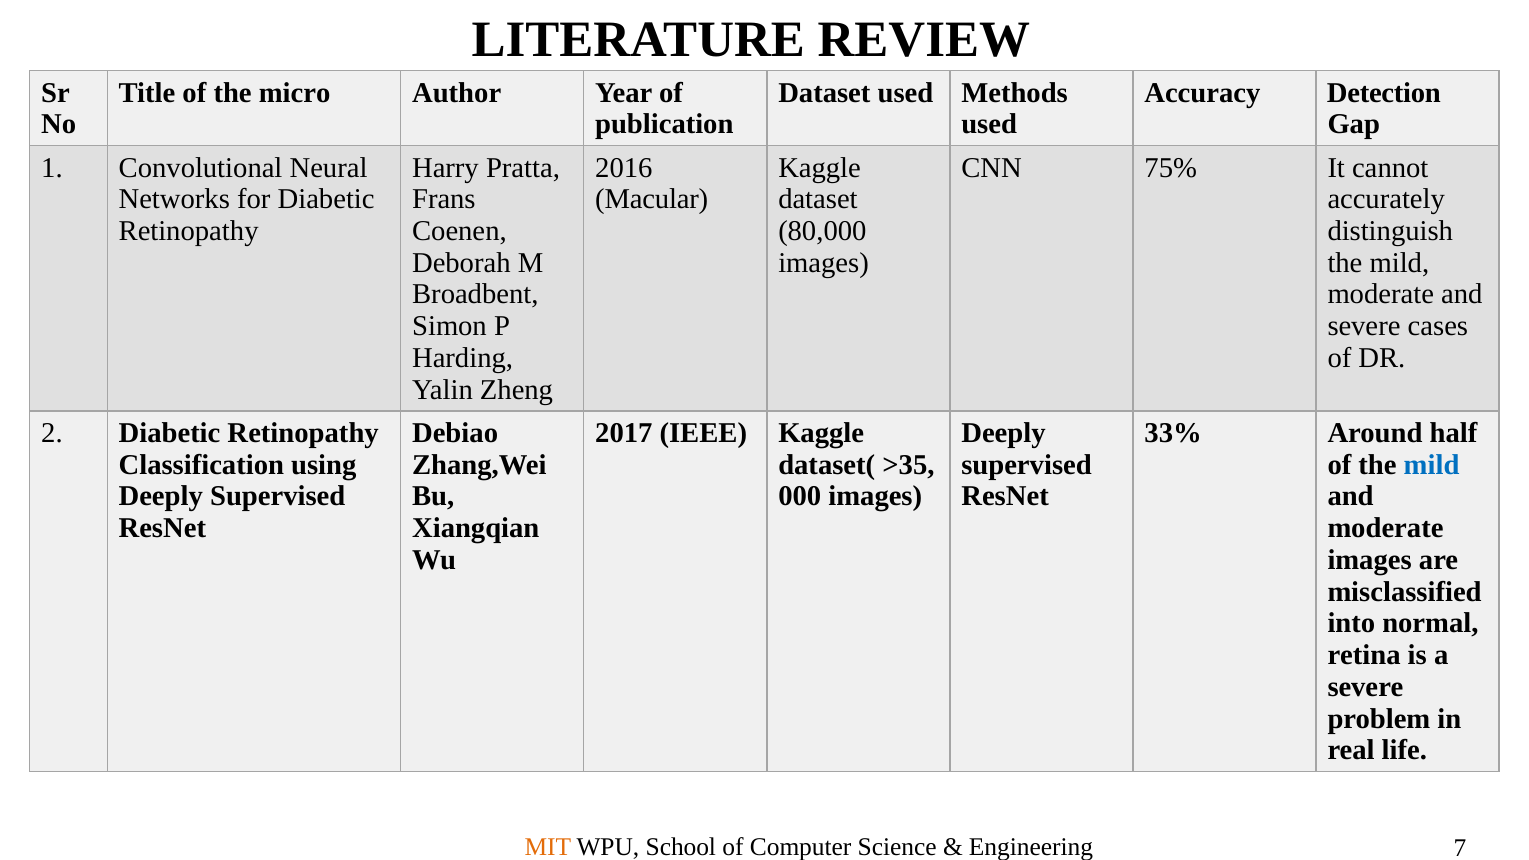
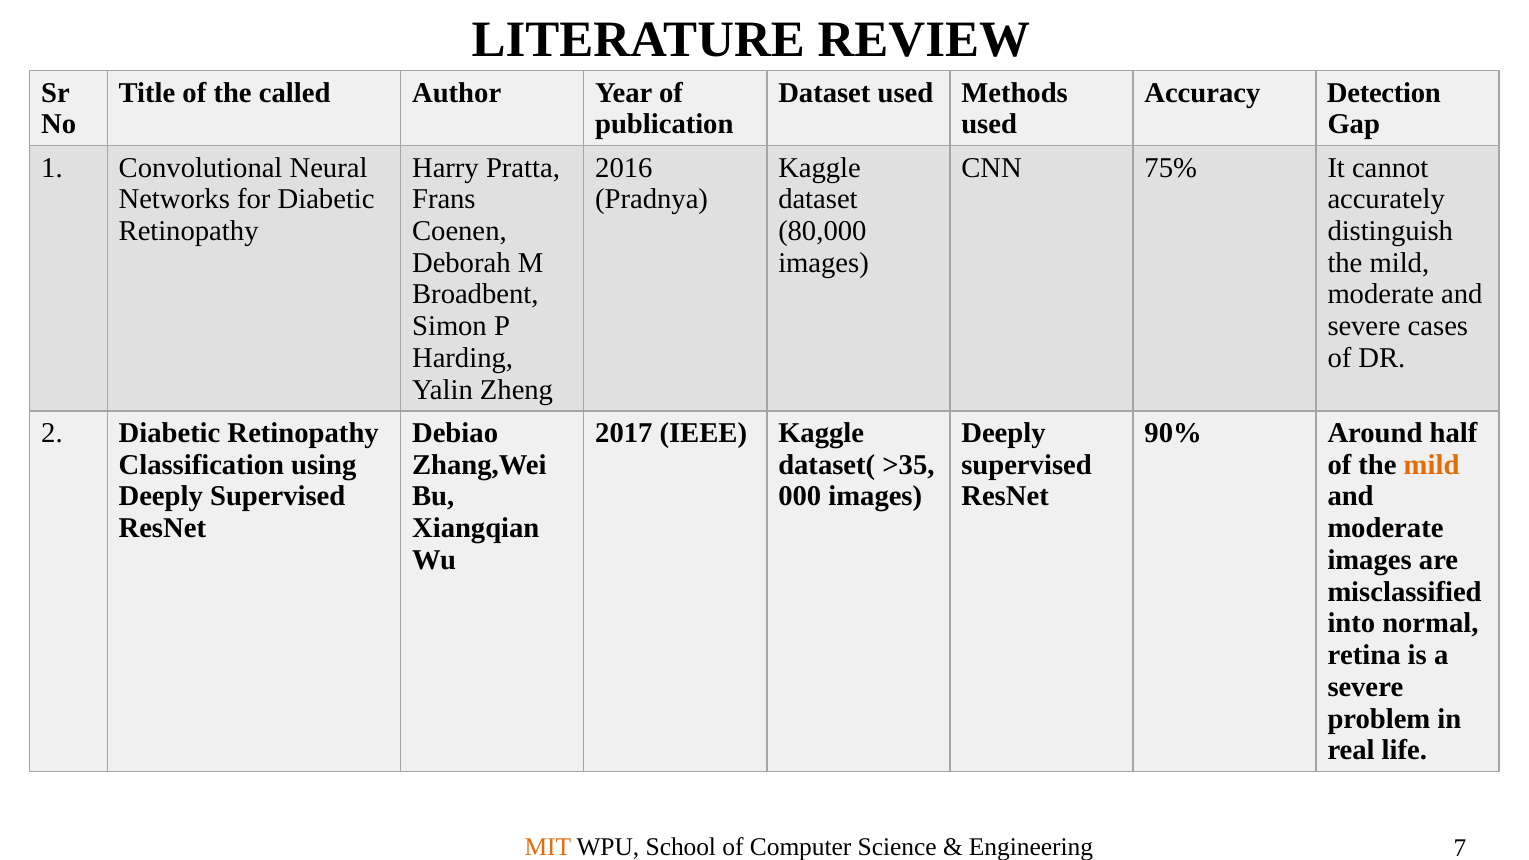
micro: micro -> called
Macular: Macular -> Pradnya
33%: 33% -> 90%
mild at (1432, 465) colour: blue -> orange
